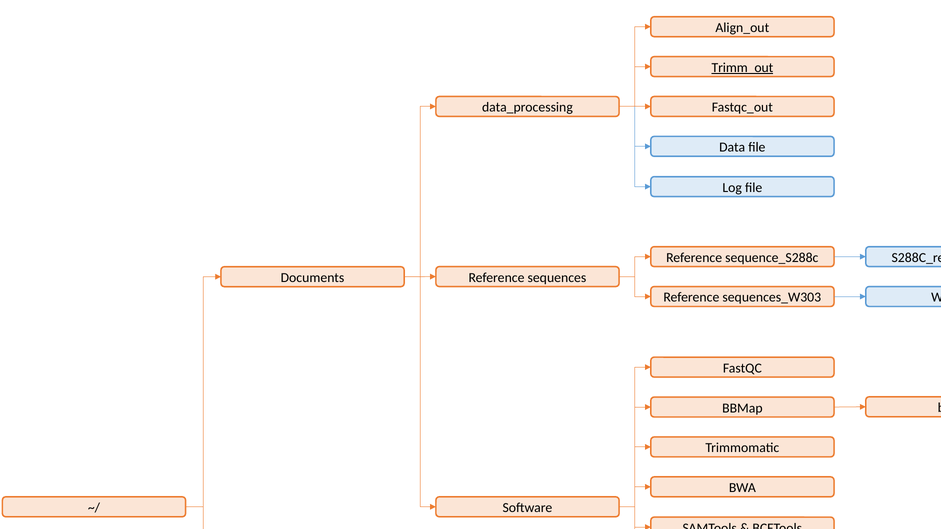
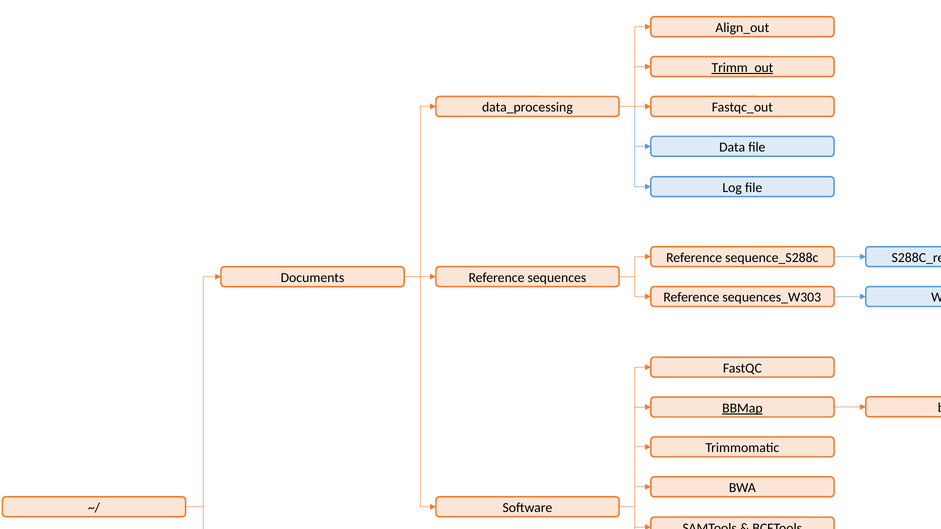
BBMap at (742, 408) underline: none -> present
